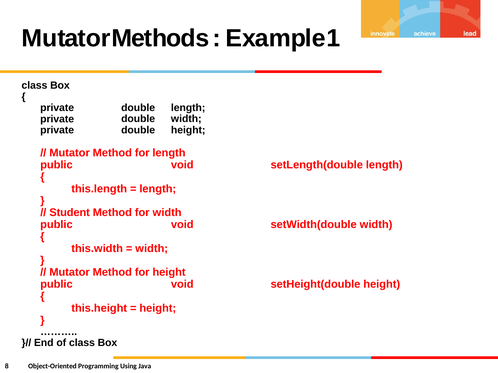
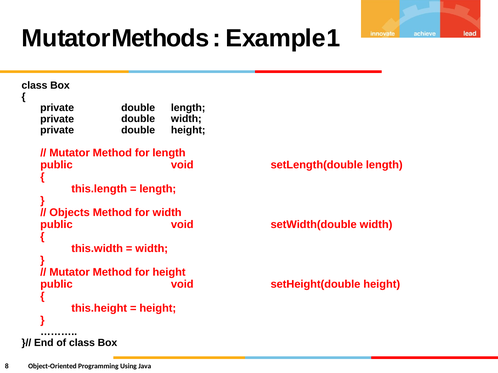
Student: Student -> Objects
